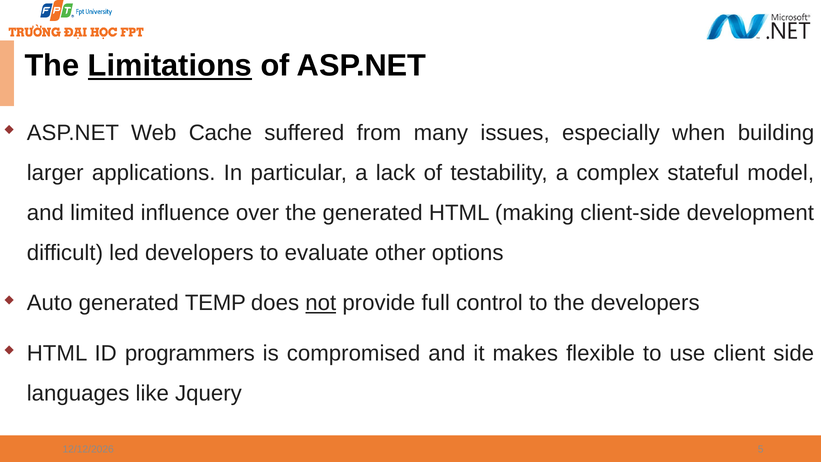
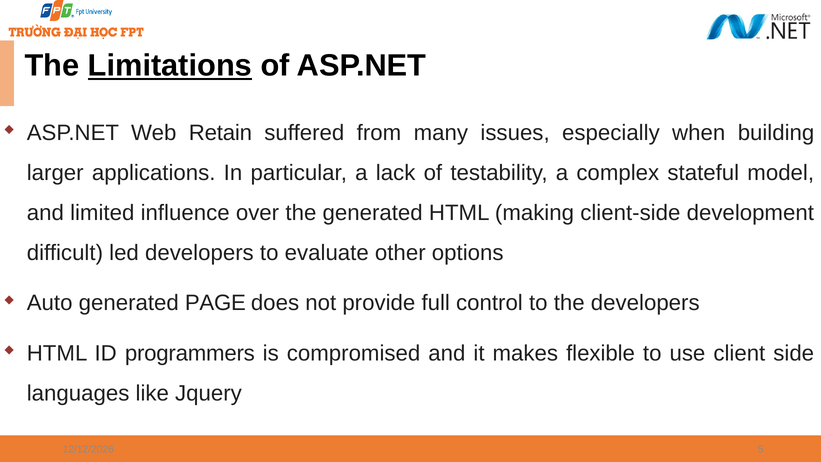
Cache: Cache -> Retain
TEMP: TEMP -> PAGE
not underline: present -> none
